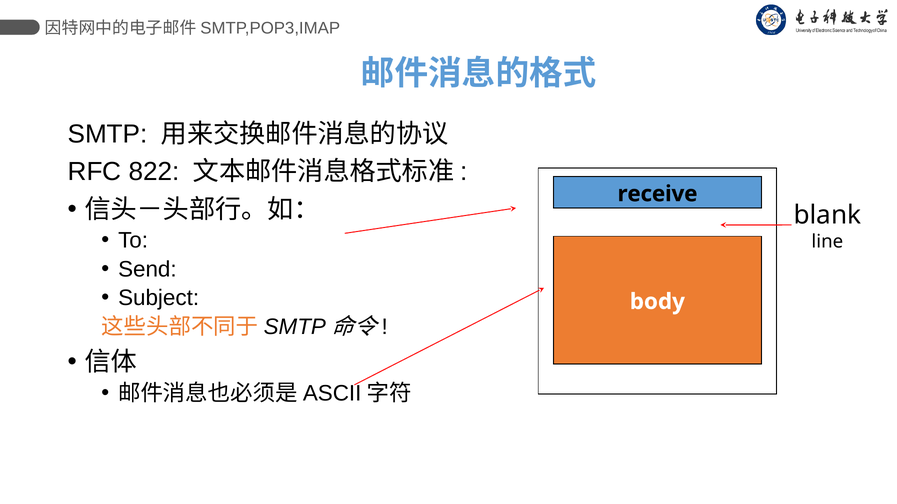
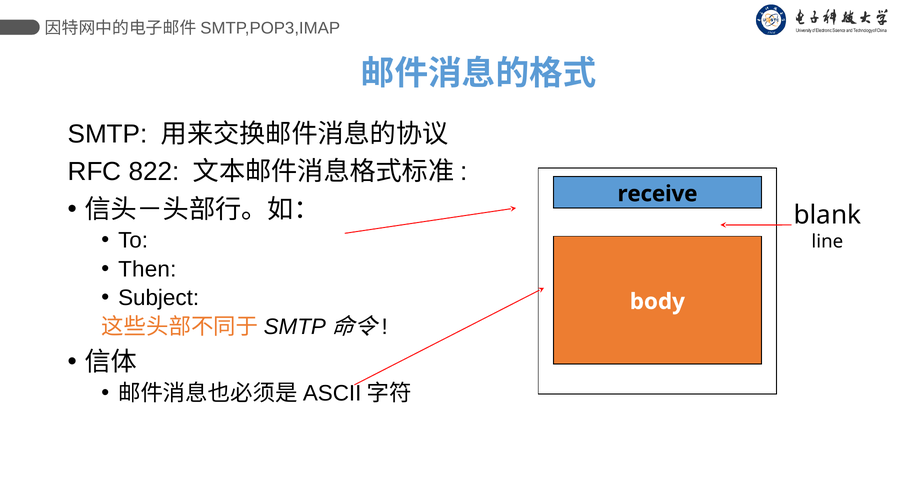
Send: Send -> Then
